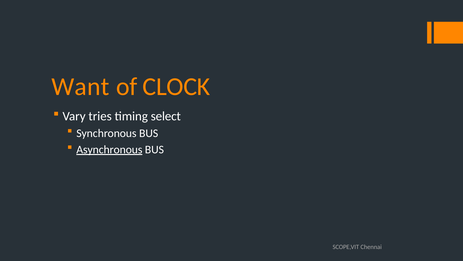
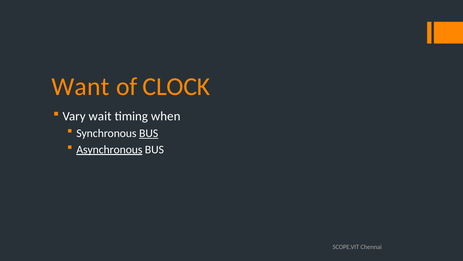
tries: tries -> wait
select: select -> when
BUS at (149, 133) underline: none -> present
